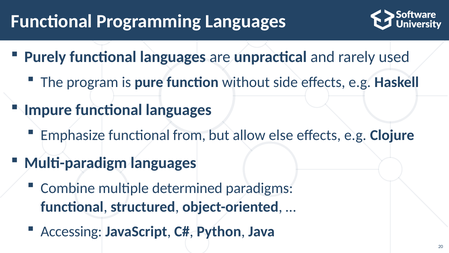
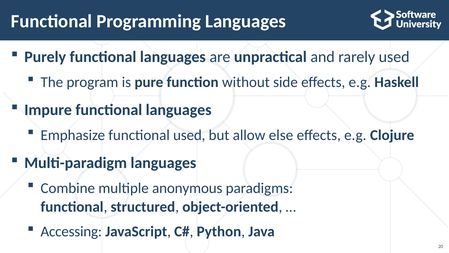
functional from: from -> used
determined: determined -> anonymous
